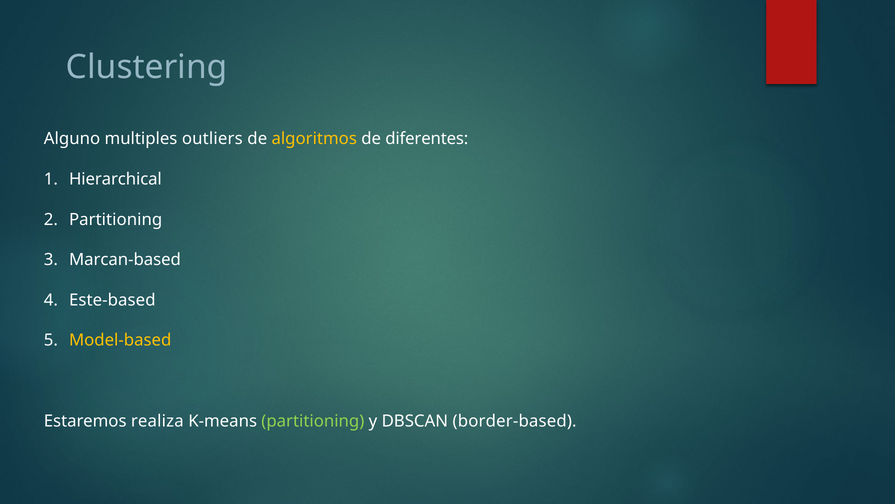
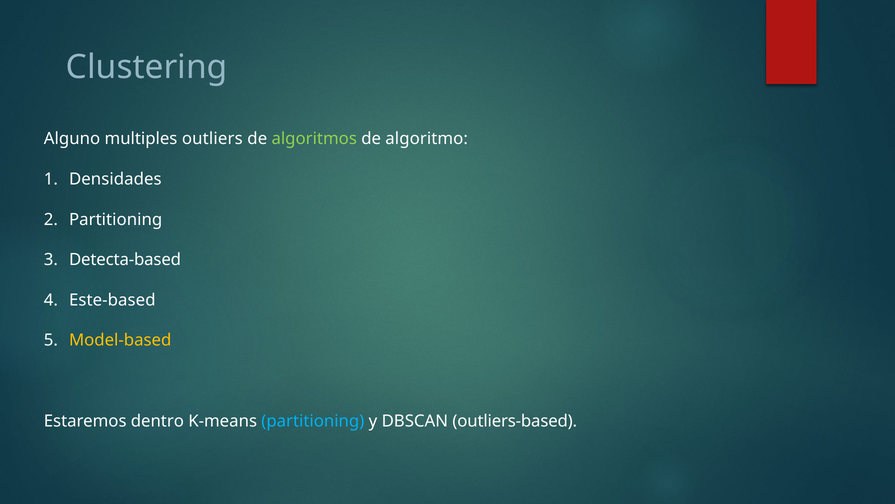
algoritmos colour: yellow -> light green
diferentes: diferentes -> algoritmo
Hierarchical: Hierarchical -> Densidades
Marcan-based: Marcan-based -> Detecta-based
realiza: realiza -> dentro
partitioning at (313, 421) colour: light green -> light blue
border-based: border-based -> outliers-based
